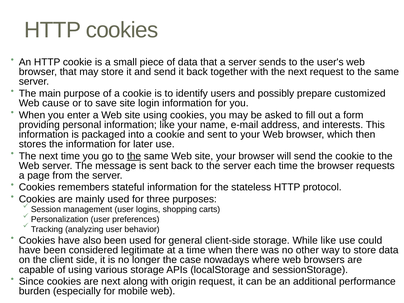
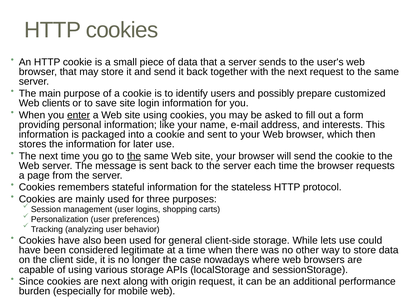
cause: cause -> clients
enter underline: none -> present
While like: like -> lets
